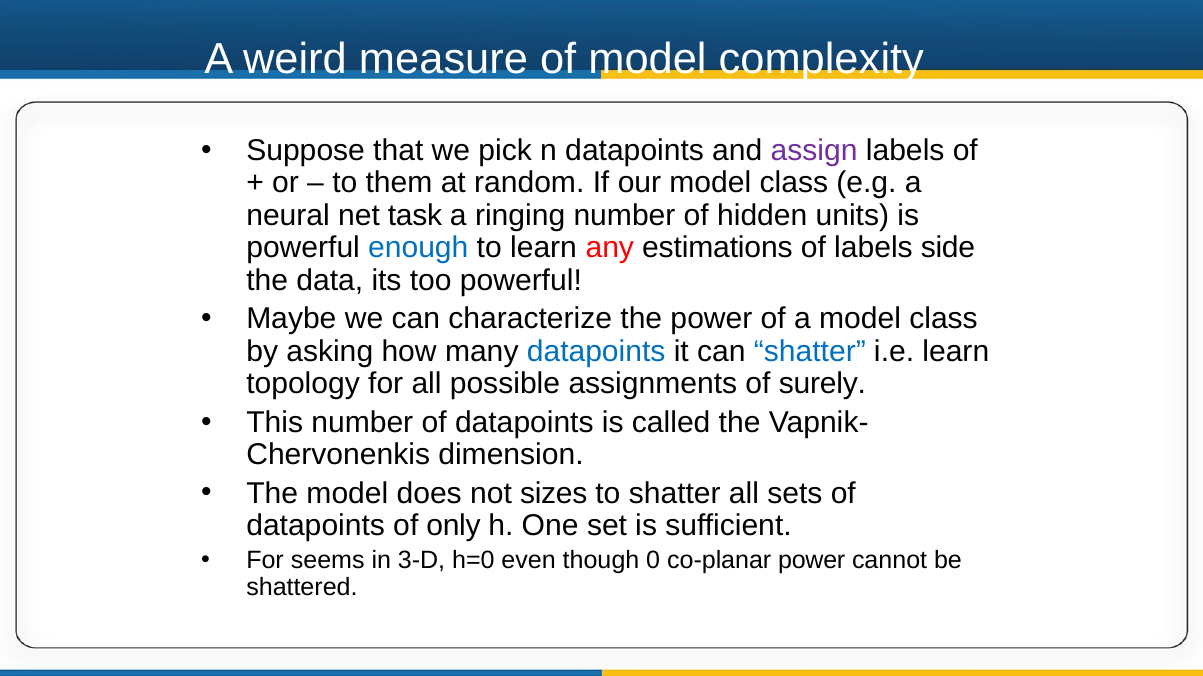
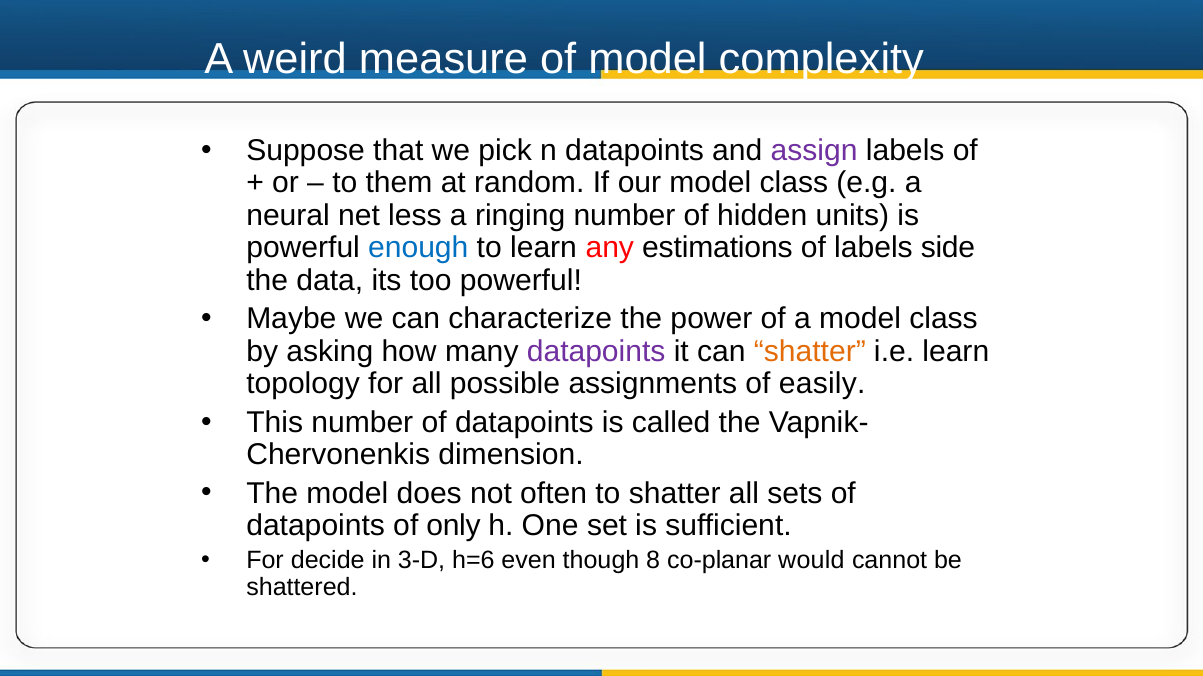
task: task -> less
datapoints at (596, 352) colour: blue -> purple
shatter at (810, 352) colour: blue -> orange
surely: surely -> easily
sizes: sizes -> often
seems: seems -> decide
h=0: h=0 -> h=6
0: 0 -> 8
co-planar power: power -> would
